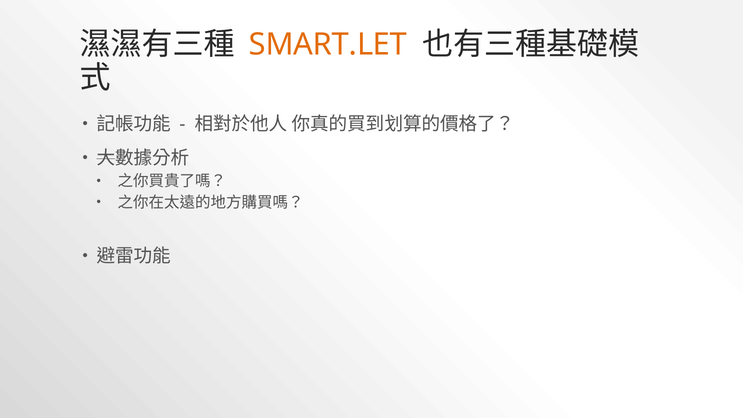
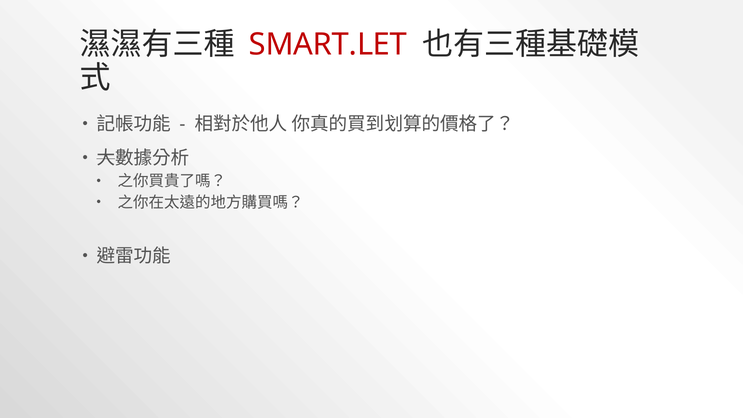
SMART.LET colour: orange -> red
